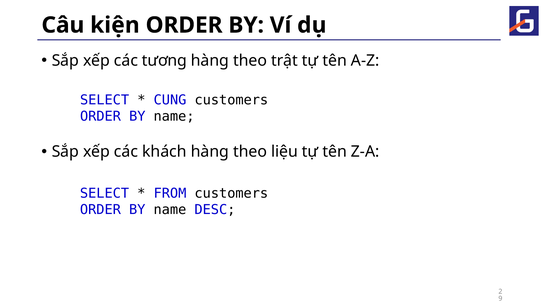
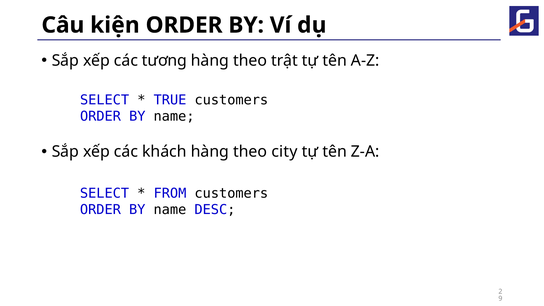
CUNG: CUNG -> TRUE
liệu: liệu -> city
